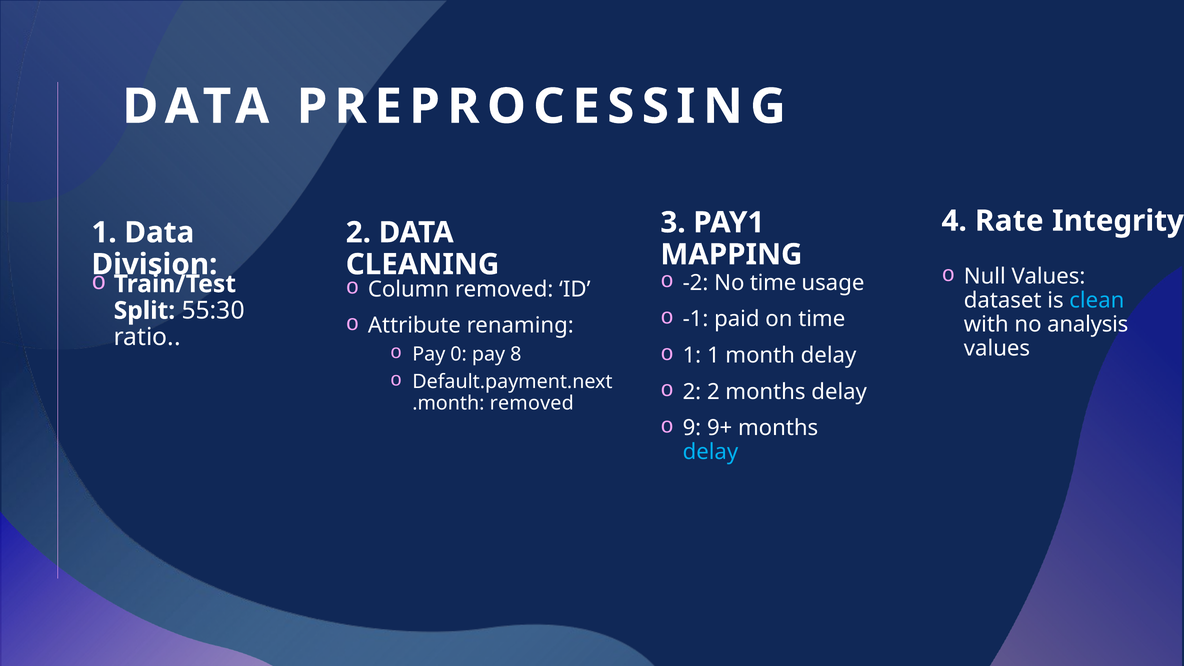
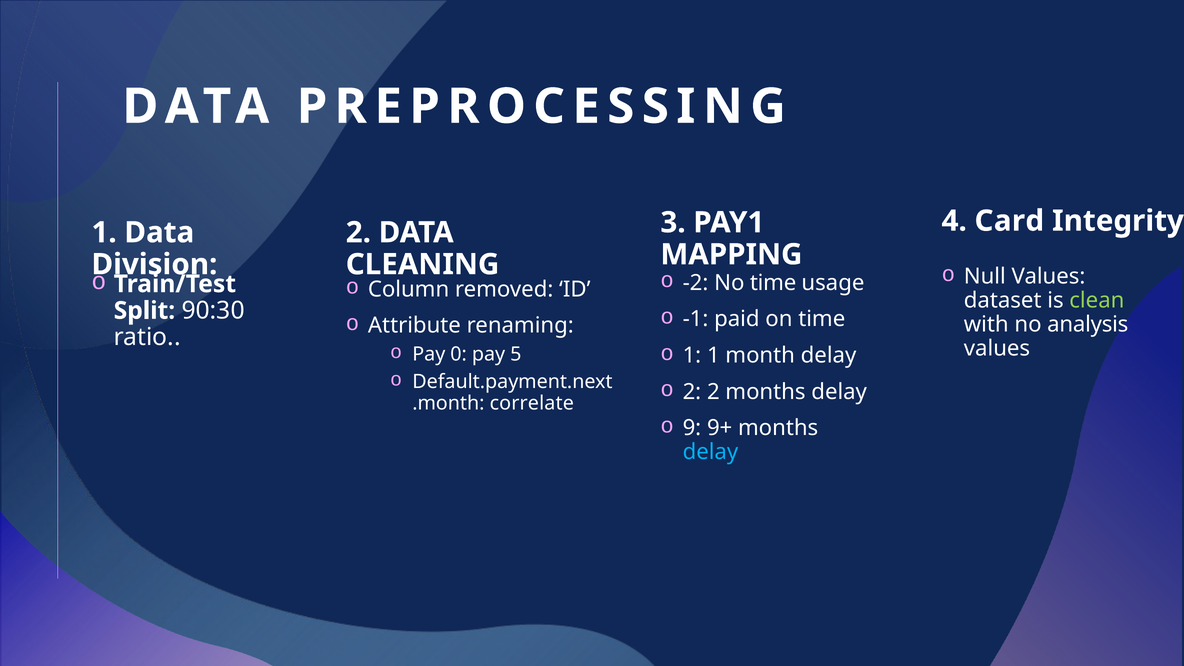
Rate: Rate -> Card
clean colour: light blue -> light green
55:30: 55:30 -> 90:30
8: 8 -> 5
removed at (532, 403): removed -> correlate
